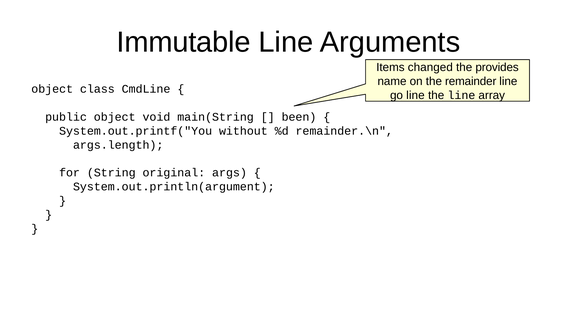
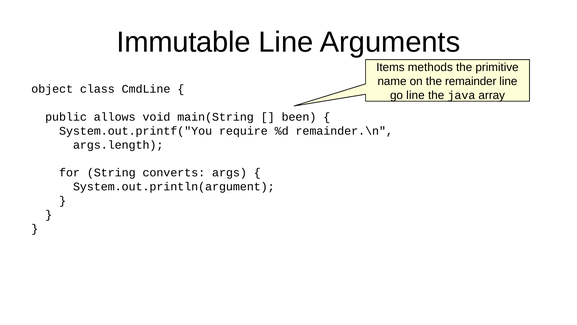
changed: changed -> methods
provides: provides -> primitive
the line: line -> java
public object: object -> allows
without: without -> require
original: original -> converts
